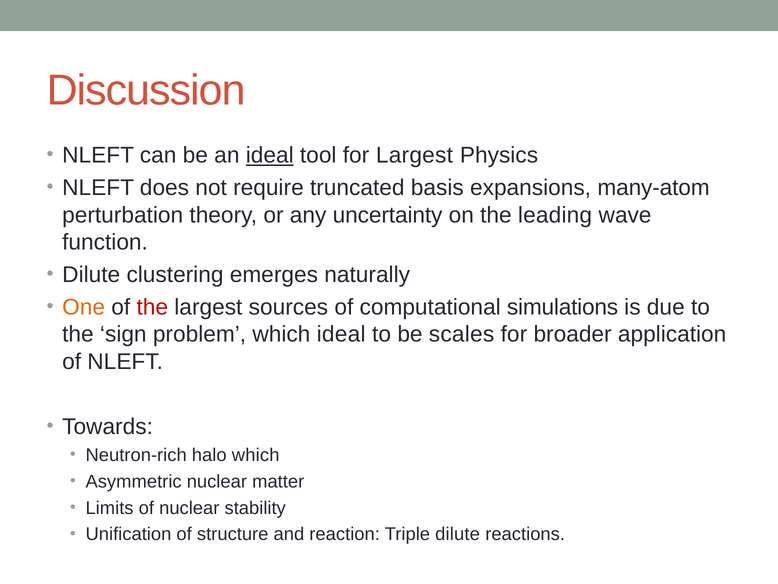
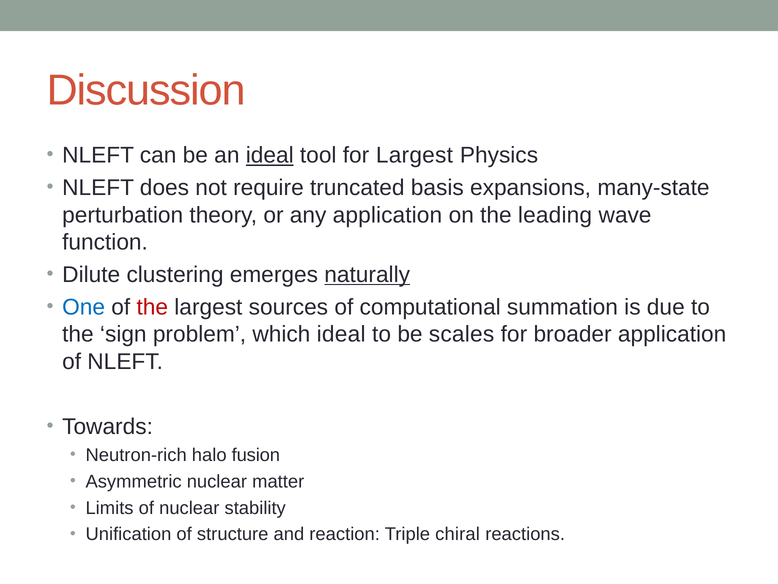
many-atom: many-atom -> many-state
any uncertainty: uncertainty -> application
naturally underline: none -> present
One colour: orange -> blue
simulations: simulations -> summation
halo which: which -> fusion
Triple dilute: dilute -> chiral
